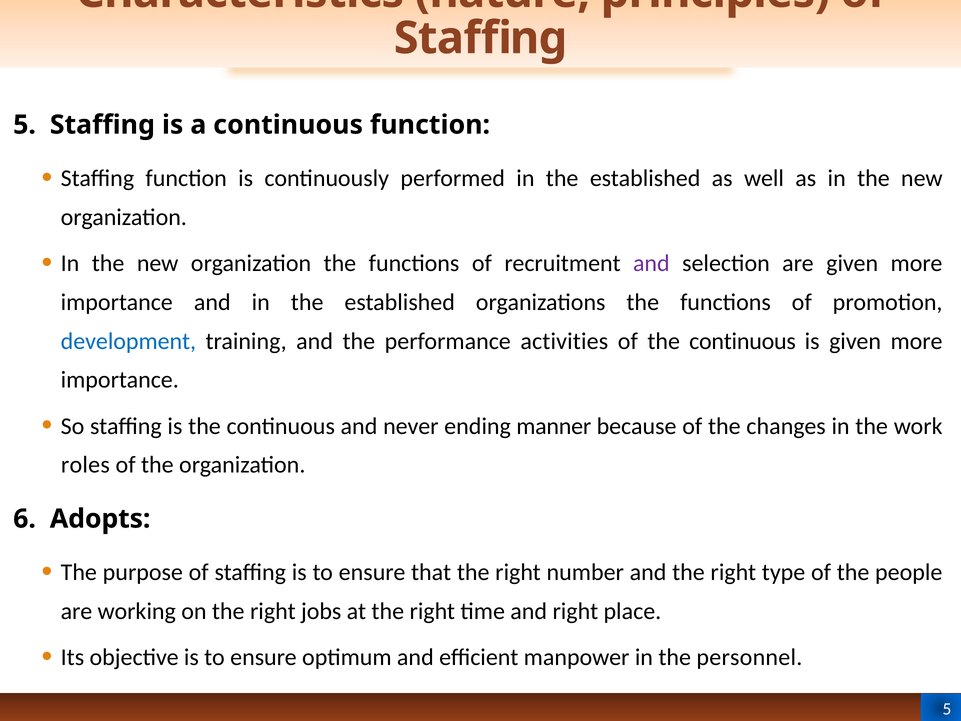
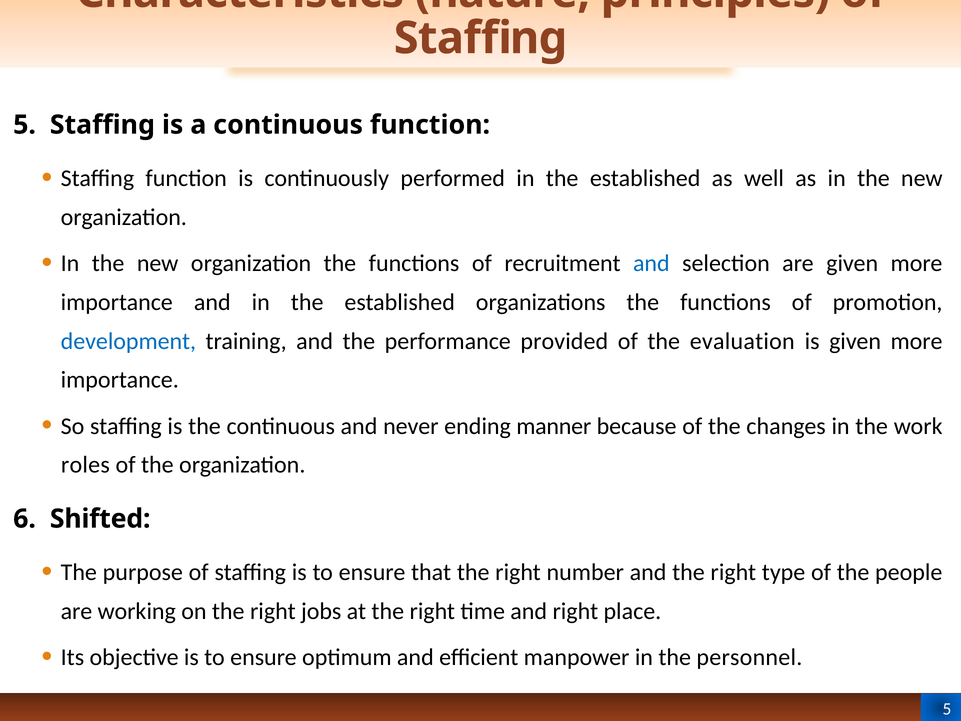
and at (651, 263) colour: purple -> blue
activities: activities -> provided
of the continuous: continuous -> evaluation
Adopts: Adopts -> Shifted
